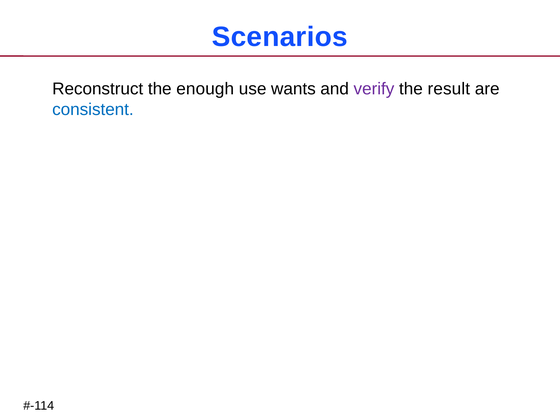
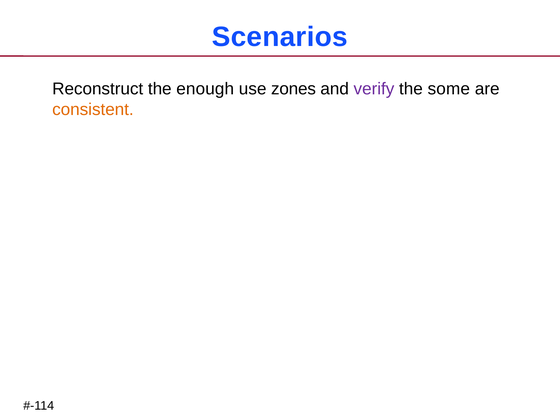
wants: wants -> zones
result: result -> some
consistent colour: blue -> orange
